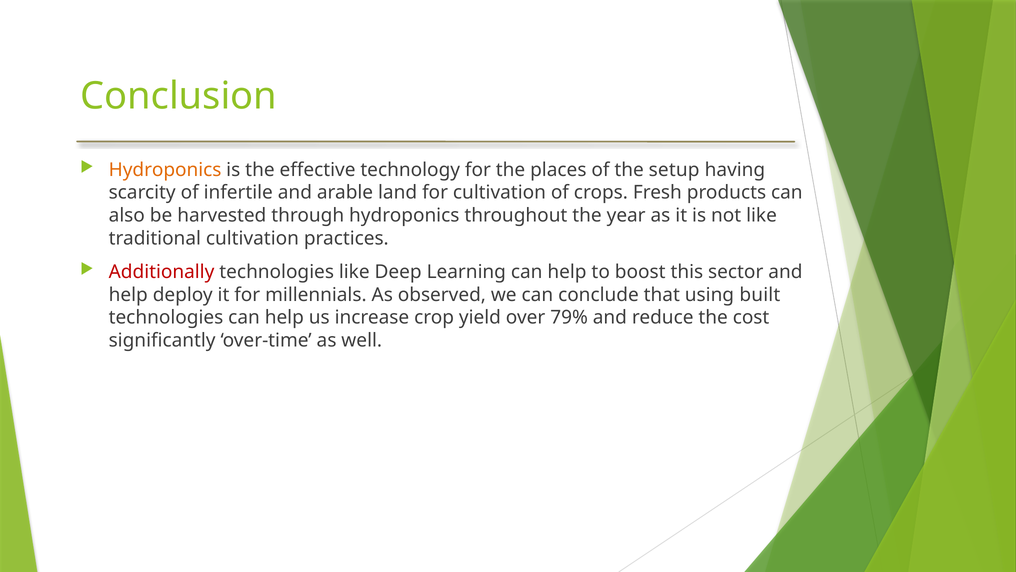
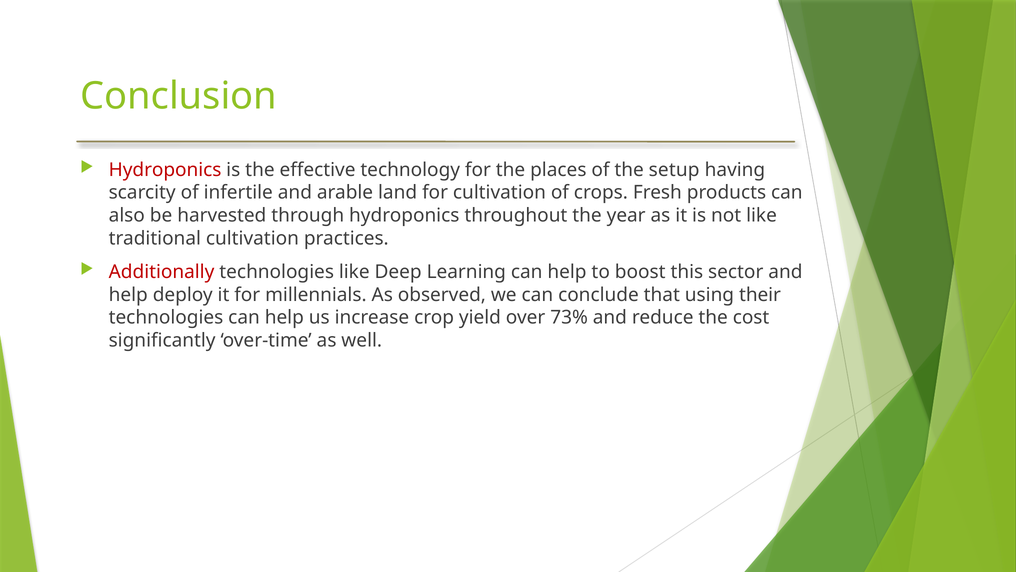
Hydroponics at (165, 170) colour: orange -> red
built: built -> their
79%: 79% -> 73%
